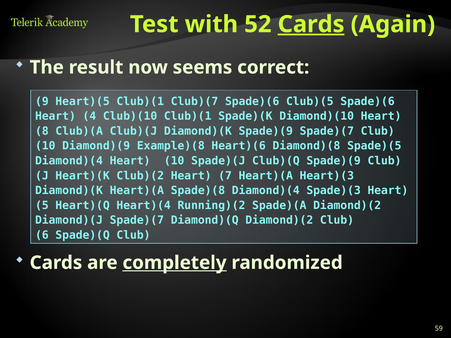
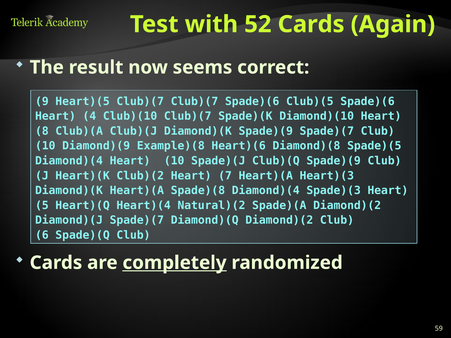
Cards at (311, 24) underline: present -> none
Heart)(5 Club)(1: Club)(1 -> Club)(7
Club)(10 Club)(1: Club)(1 -> Club)(7
Running)(2: Running)(2 -> Natural)(2
